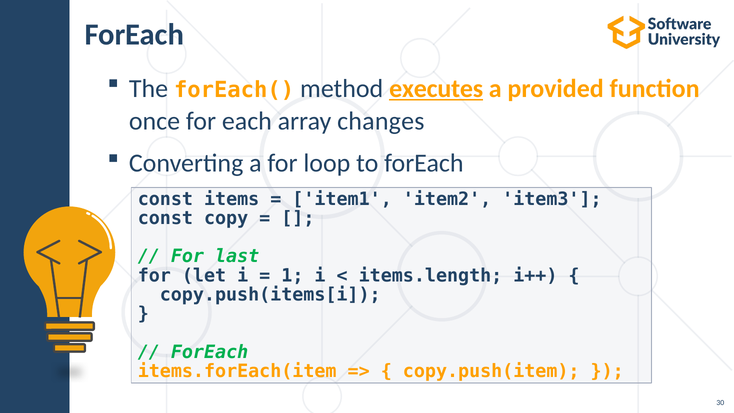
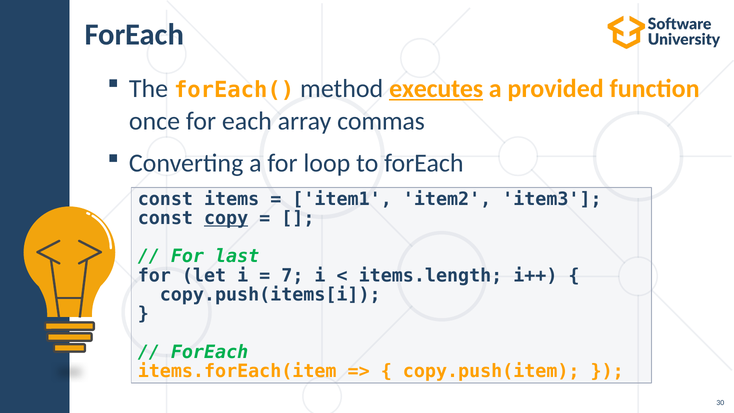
changes: changes -> commas
copy underline: none -> present
1: 1 -> 7
